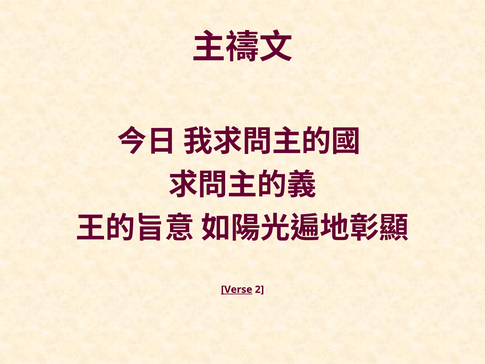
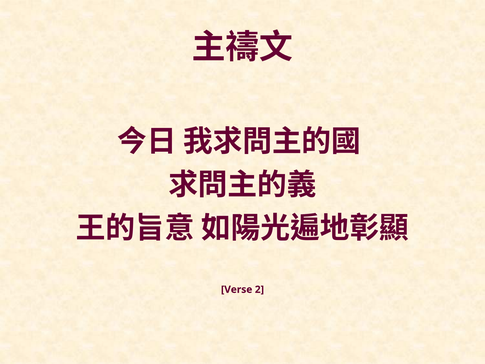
Verse underline: present -> none
